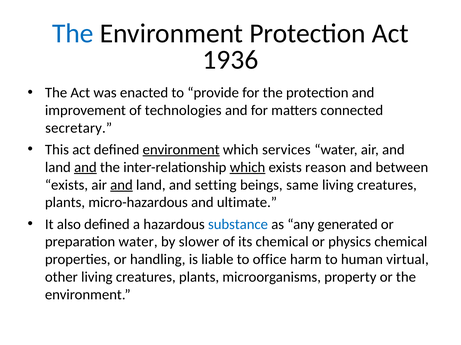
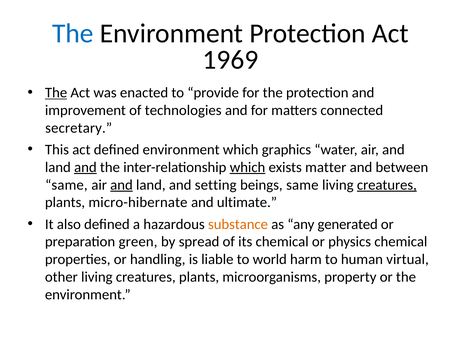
1936: 1936 -> 1969
The at (56, 93) underline: none -> present
environment at (181, 150) underline: present -> none
services: services -> graphics
reason: reason -> matter
exists at (66, 185): exists -> same
creatures at (387, 185) underline: none -> present
micro-hazardous: micro-hazardous -> micro-hibernate
substance colour: blue -> orange
preparation water: water -> green
slower: slower -> spread
office: office -> world
